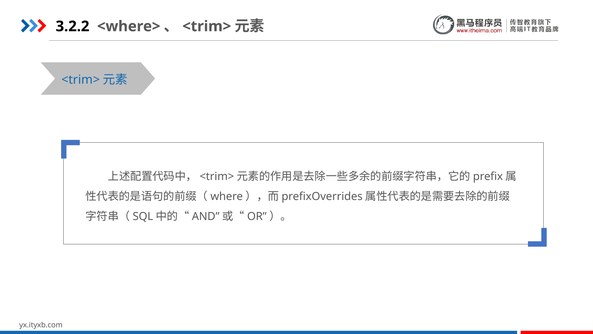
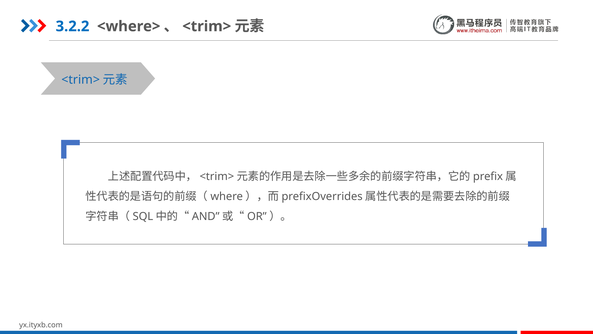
3.2.2 colour: black -> blue
